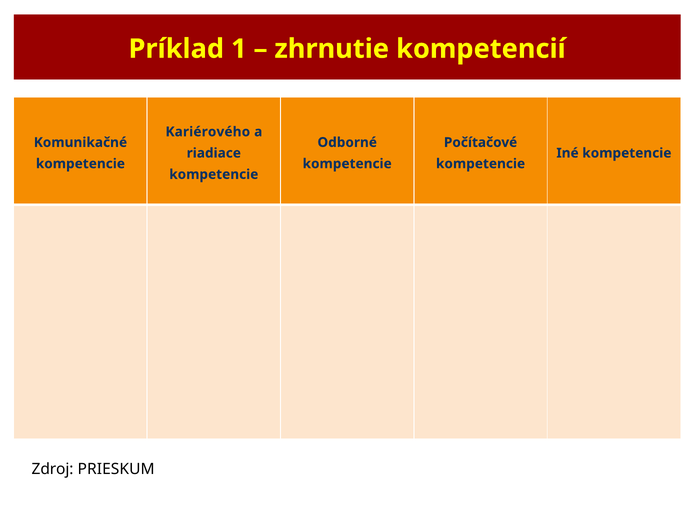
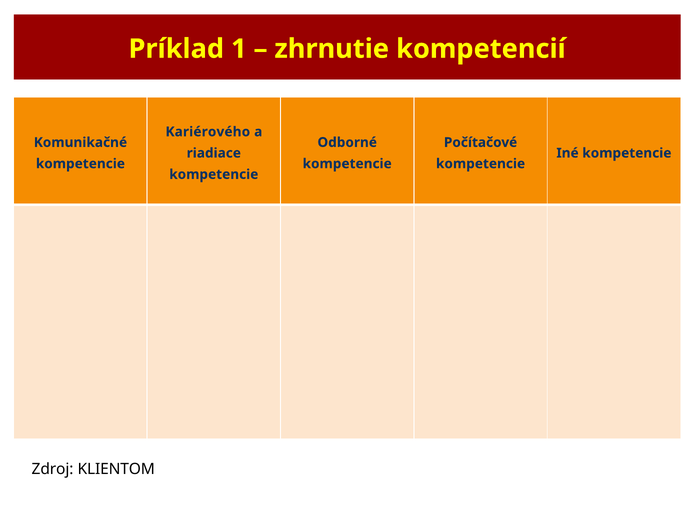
PRIESKUM: PRIESKUM -> KLIENTOM
